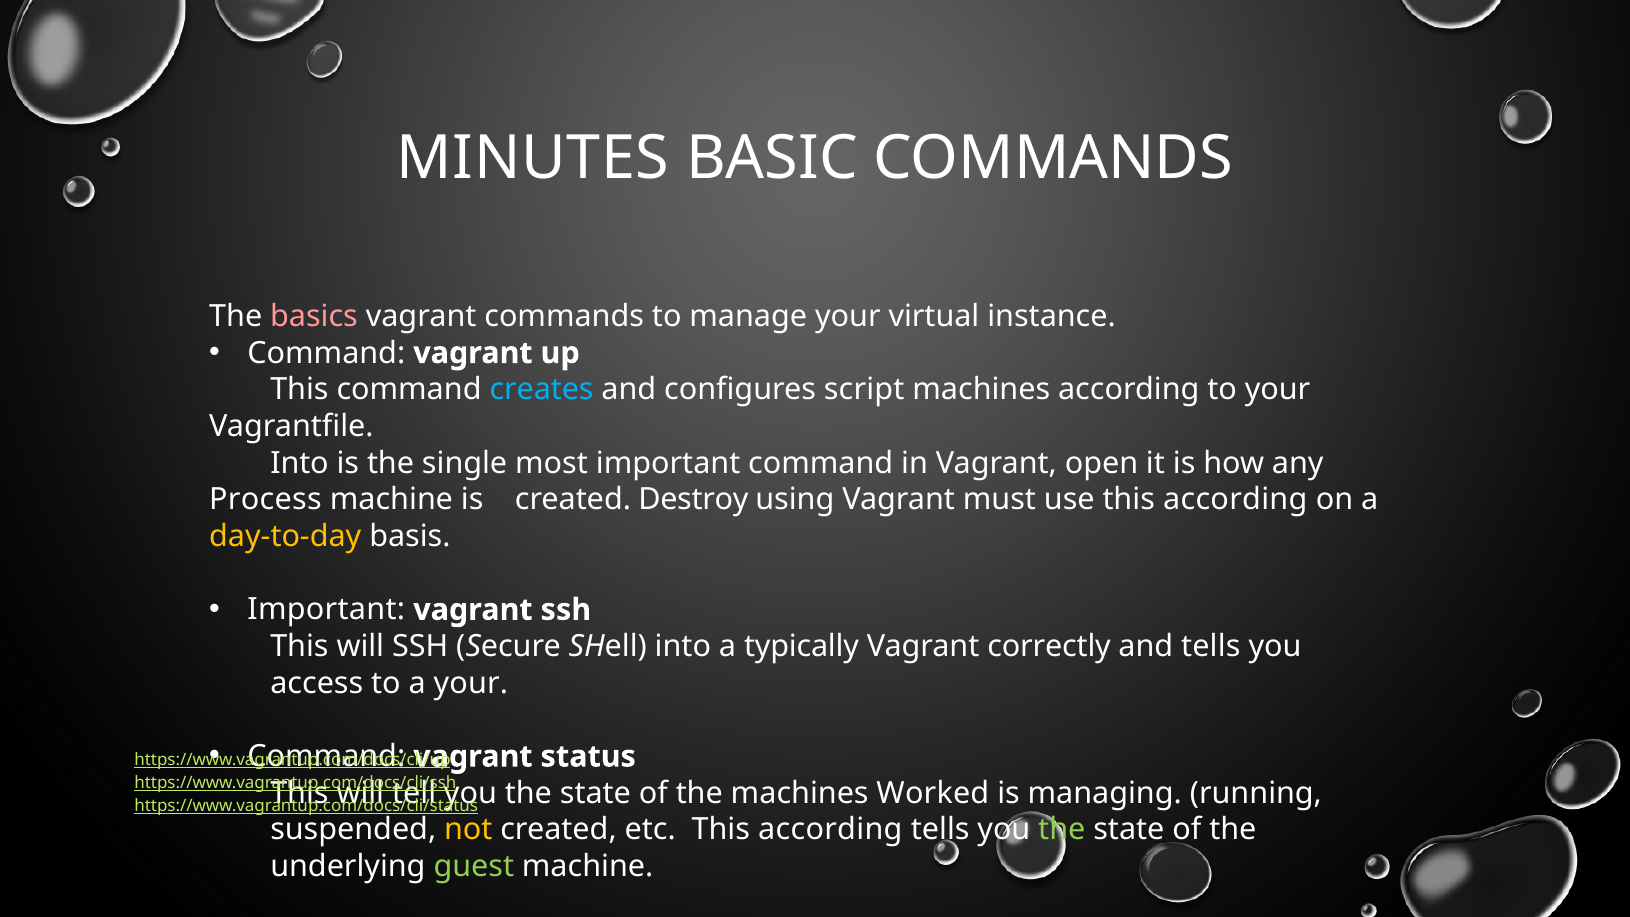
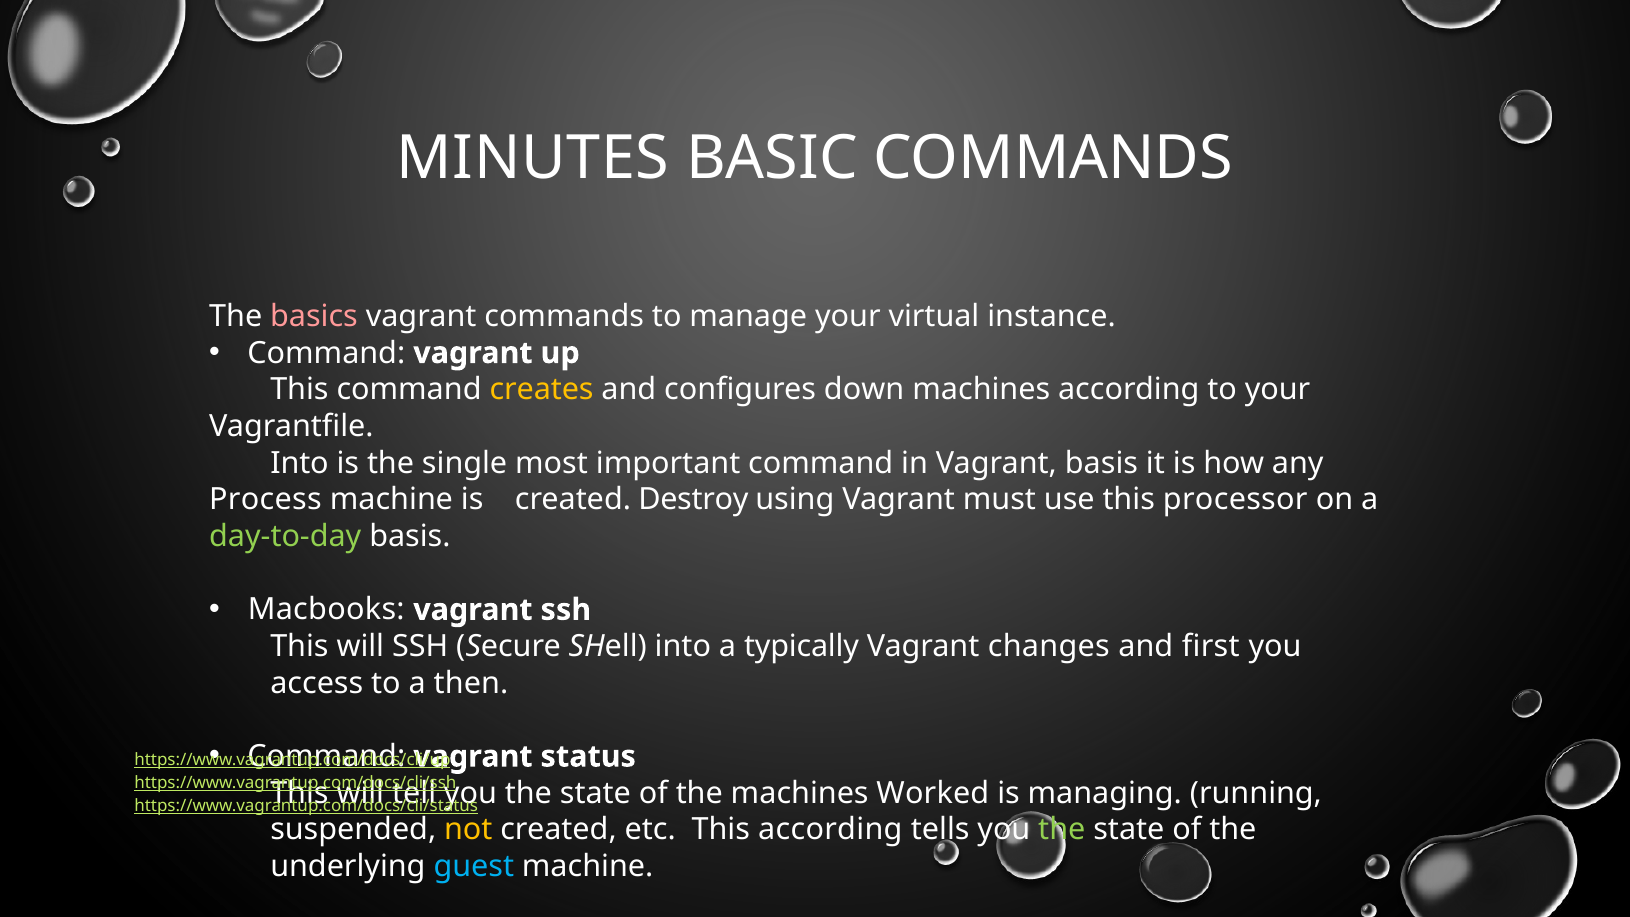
creates colour: light blue -> yellow
script: script -> down
Vagrant open: open -> basis
use this according: according -> processor
day-to-day colour: yellow -> light green
Important at (326, 610): Important -> Macbooks
correctly: correctly -> changes
and tells: tells -> first
a your: your -> then
guest colour: light green -> light blue
